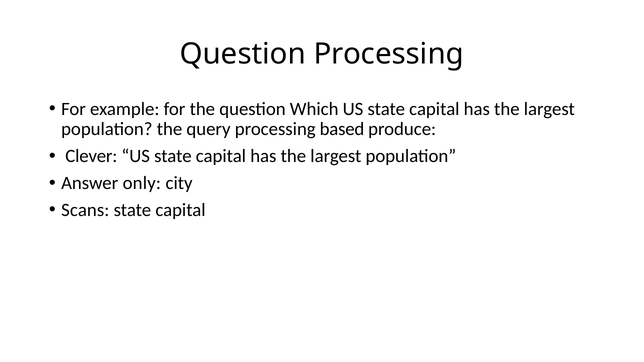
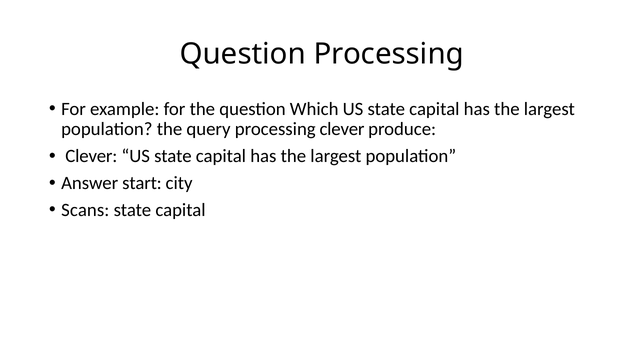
processing based: based -> clever
only: only -> start
